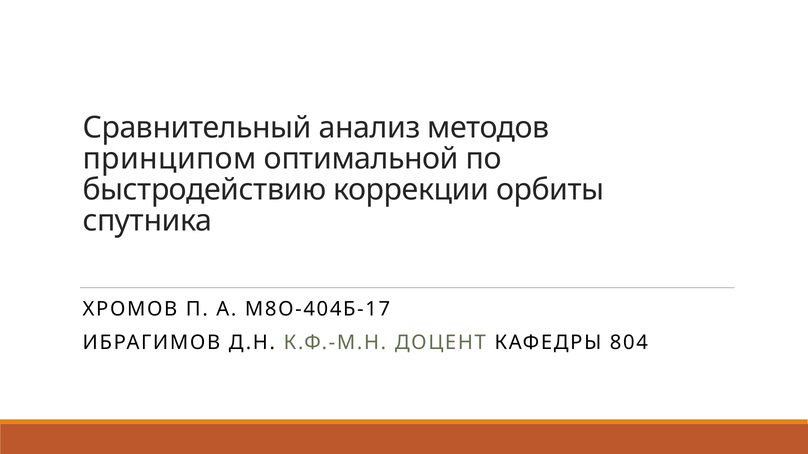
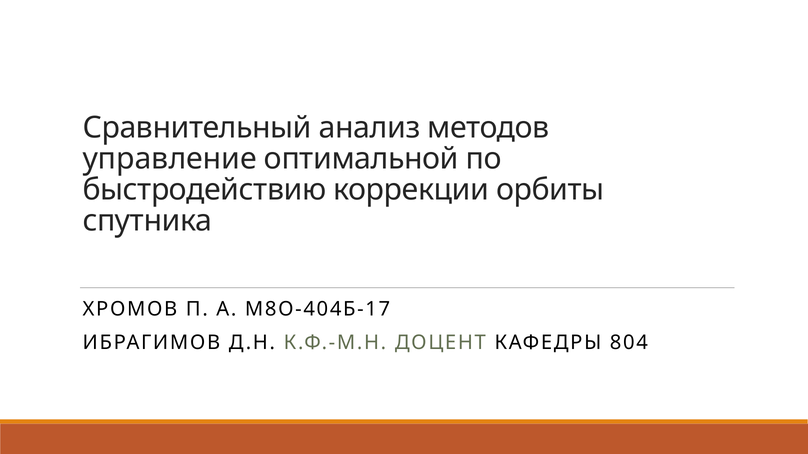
принципом: принципом -> управление
